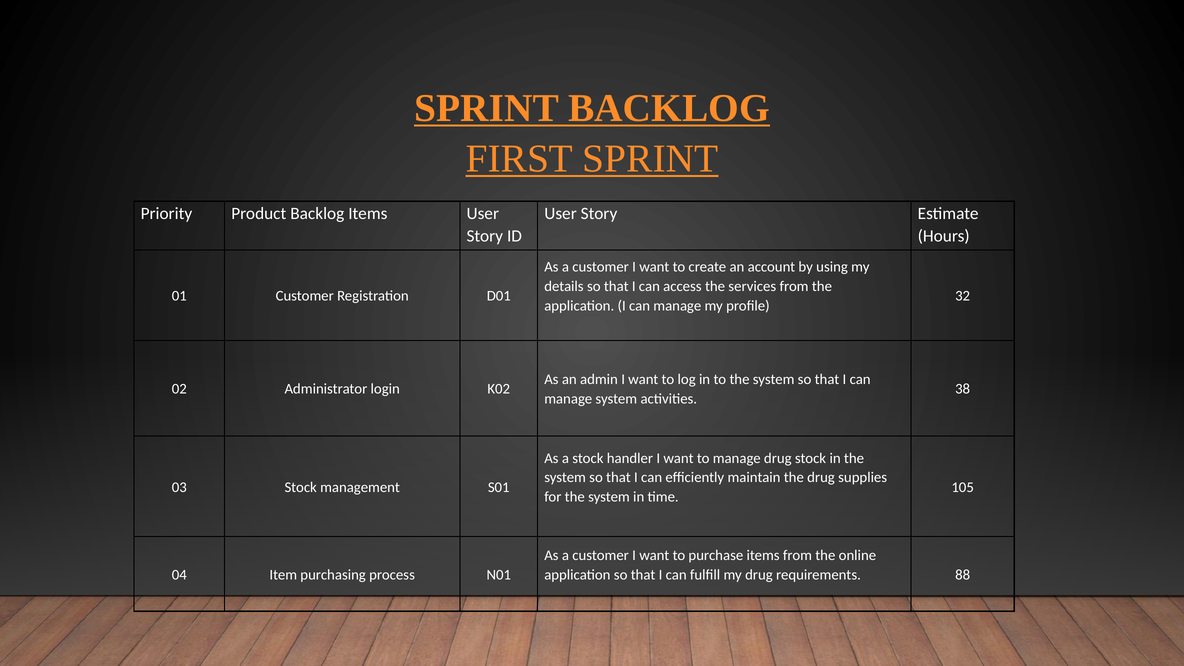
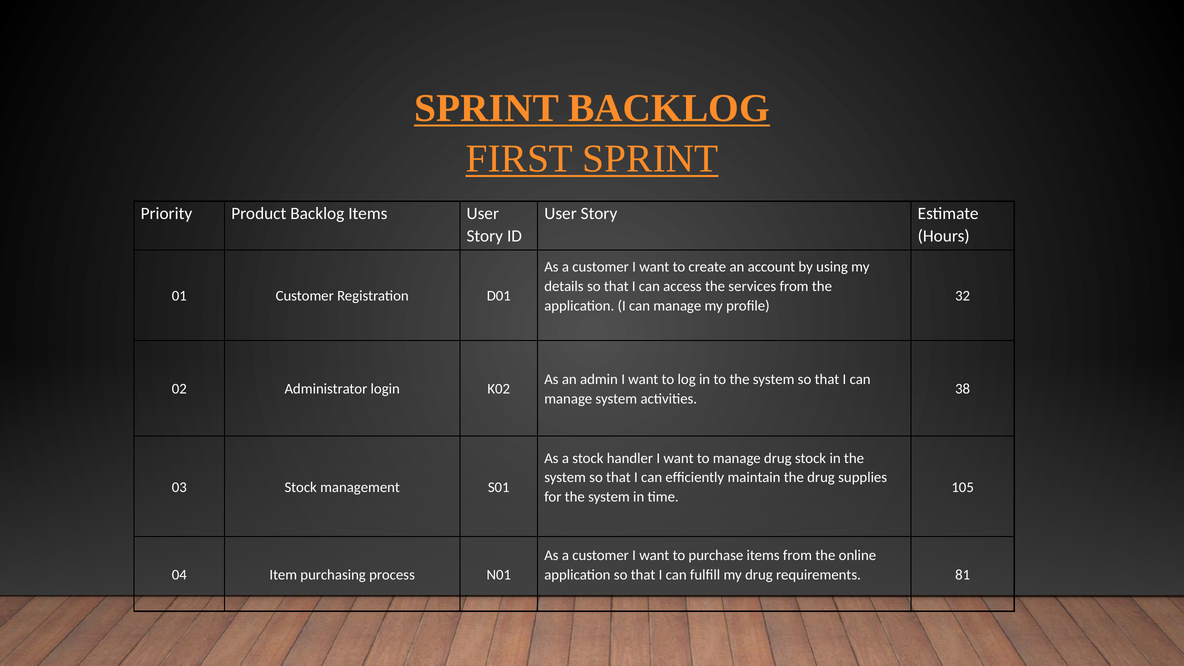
88: 88 -> 81
